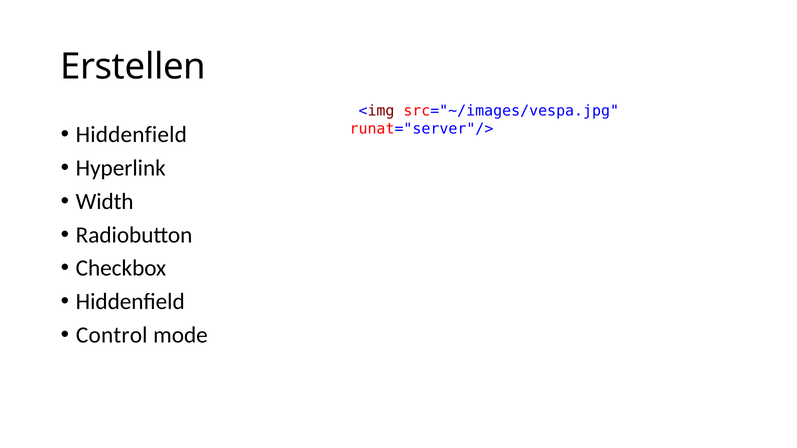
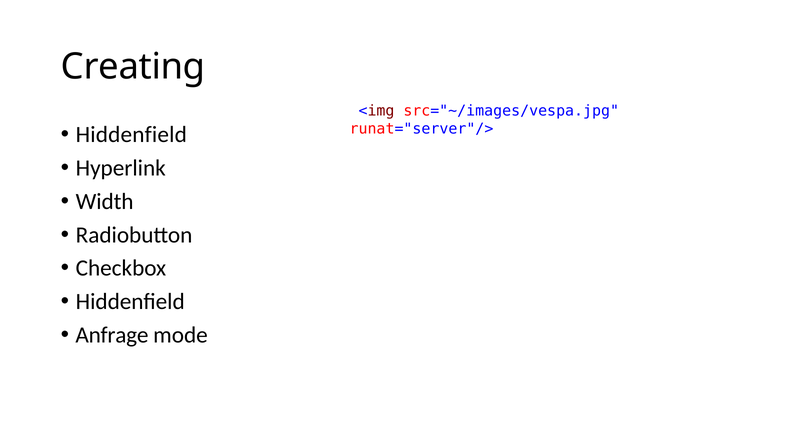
Erstellen: Erstellen -> Creating
Control: Control -> Anfrage
